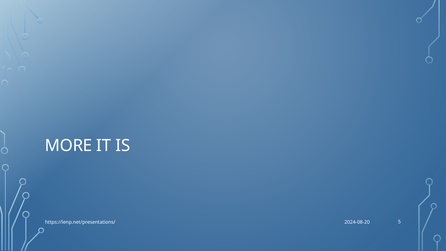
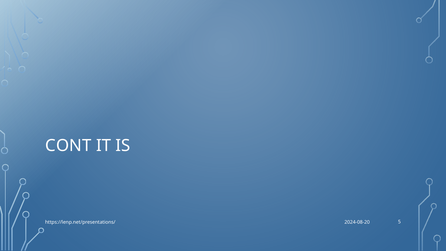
MORE: MORE -> CONT
